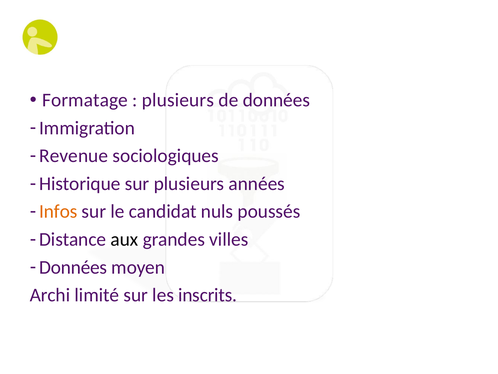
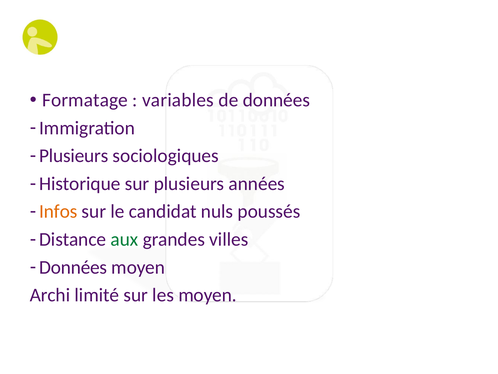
plusieurs at (178, 100): plusieurs -> variables
Revenue at (74, 156): Revenue -> Plusieurs
aux colour: black -> green
les inscrits: inscrits -> moyen
